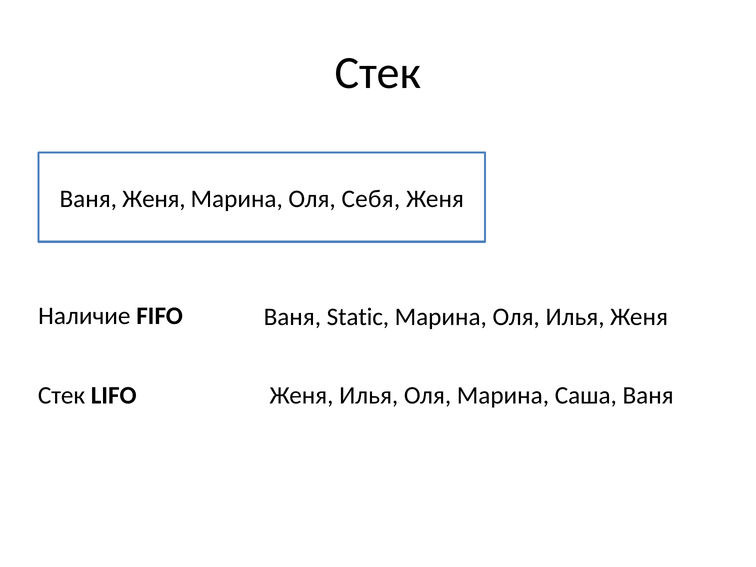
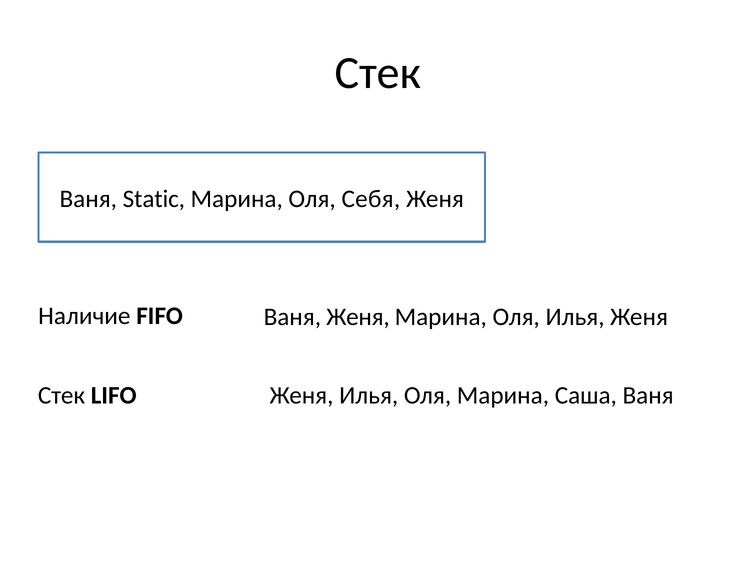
Ваня Женя: Женя -> Static
Ваня Static: Static -> Женя
